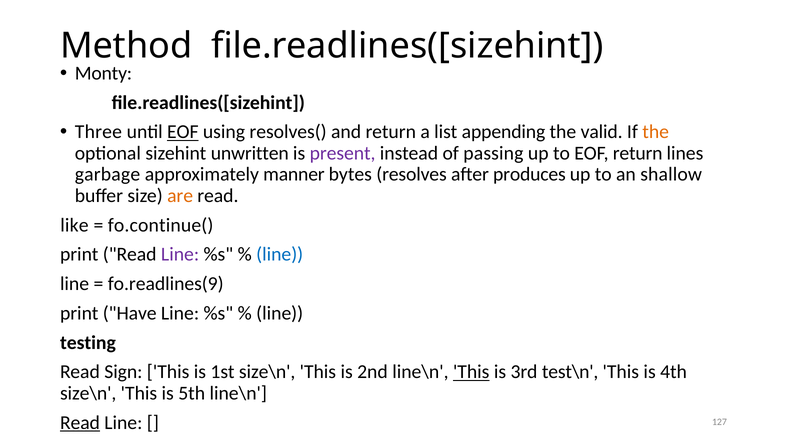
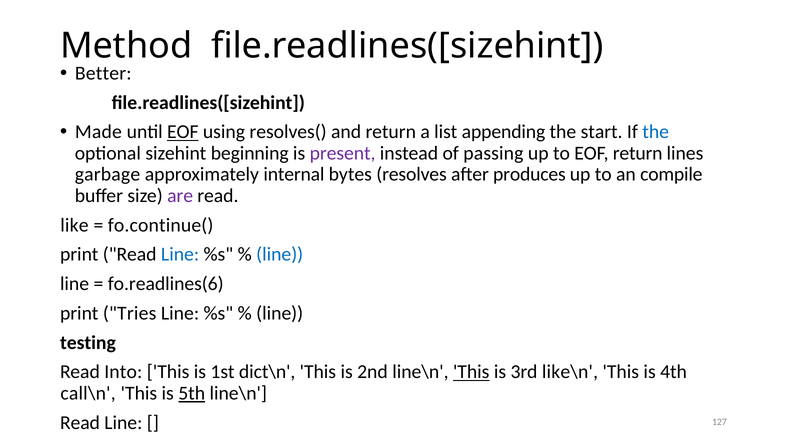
Monty: Monty -> Better
Three: Three -> Made
valid: valid -> start
the at (656, 132) colour: orange -> blue
unwritten: unwritten -> beginning
manner: manner -> internal
shallow: shallow -> compile
are colour: orange -> purple
Line at (180, 255) colour: purple -> blue
fo.readlines(9: fo.readlines(9 -> fo.readlines(6
Have: Have -> Tries
Sign: Sign -> Into
1st size\n: size\n -> dict\n
test\n: test\n -> like\n
size\n at (88, 394): size\n -> call\n
5th underline: none -> present
Read at (80, 423) underline: present -> none
